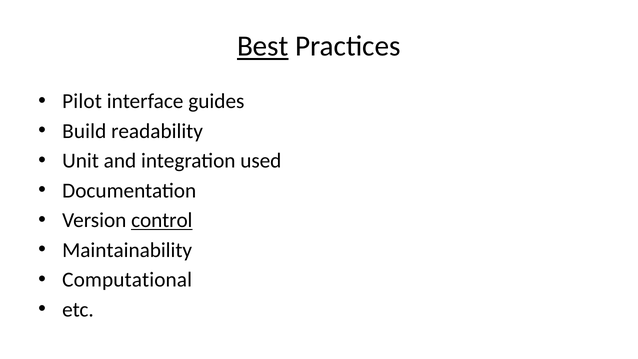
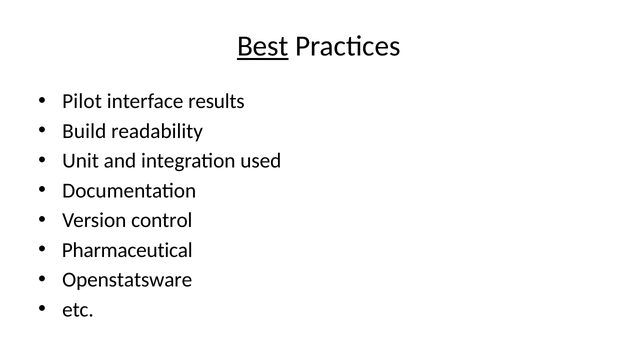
guides: guides -> results
control underline: present -> none
Maintainability: Maintainability -> Pharmaceutical
Computational: Computational -> Openstatsware
